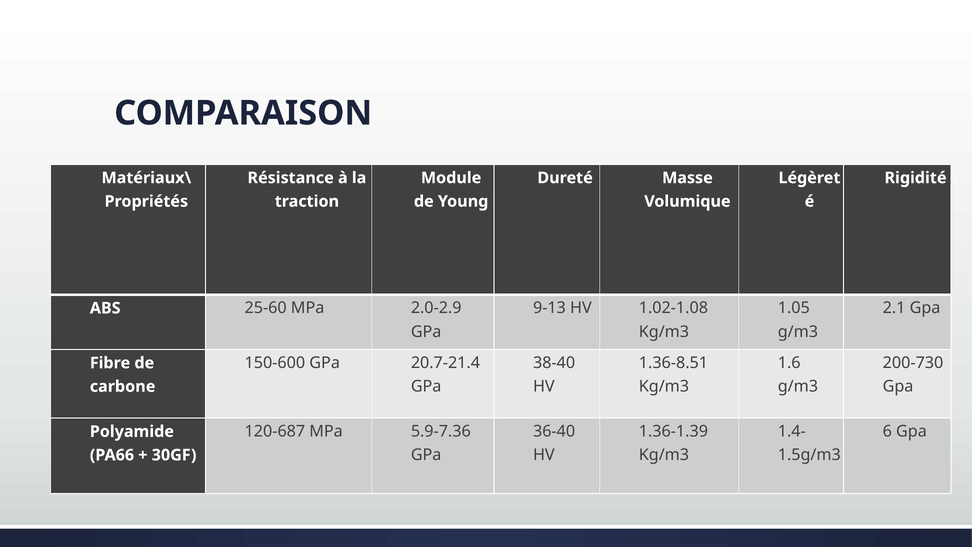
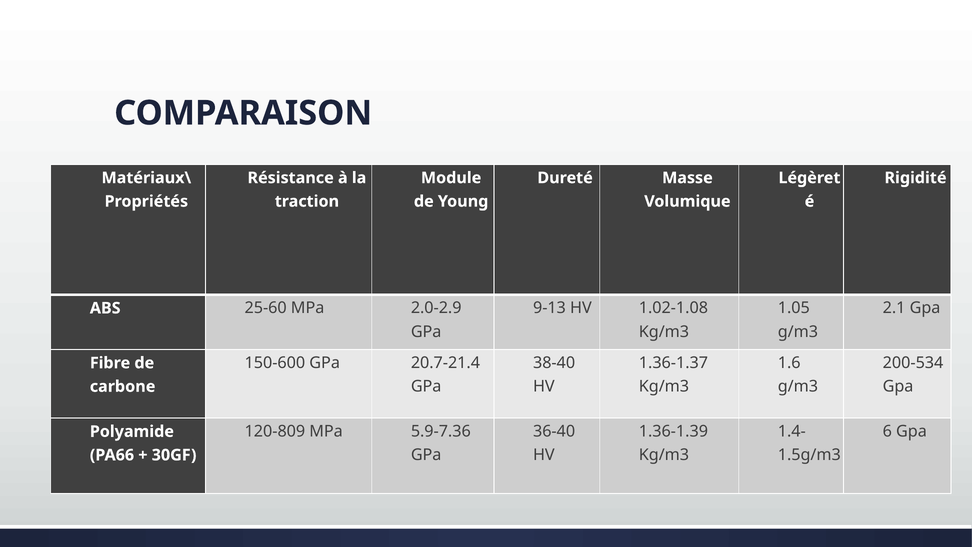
1.36-8.51: 1.36-8.51 -> 1.36-1.37
200-730: 200-730 -> 200-534
120-687: 120-687 -> 120-809
